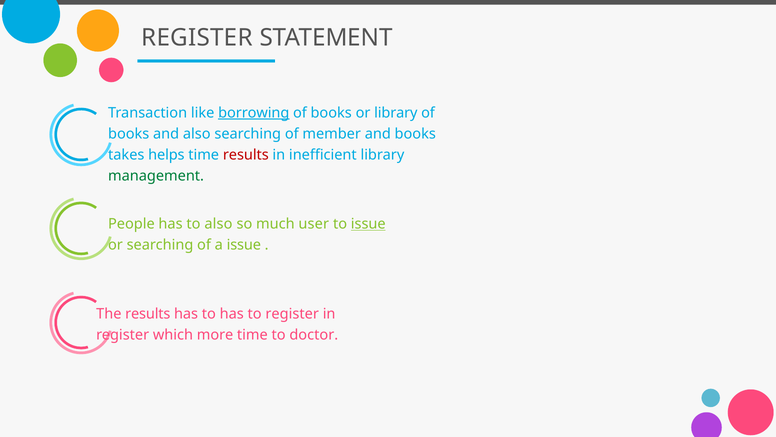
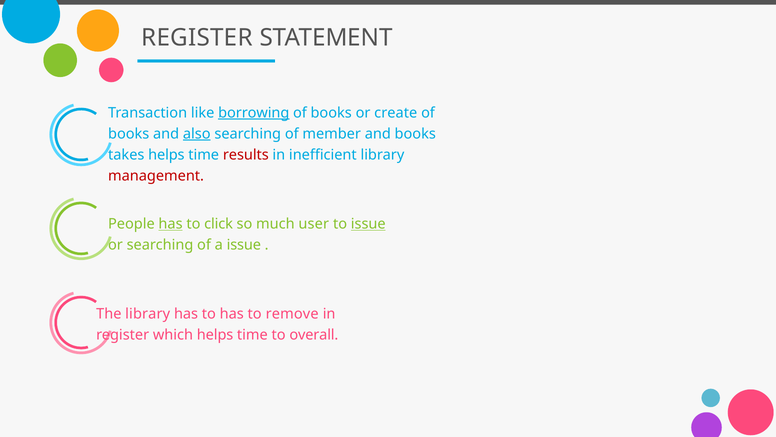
or library: library -> create
also at (197, 134) underline: none -> present
management colour: green -> red
has at (171, 224) underline: none -> present
to also: also -> click
The results: results -> library
to register: register -> remove
which more: more -> helps
doctor: doctor -> overall
